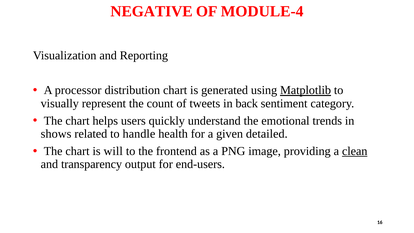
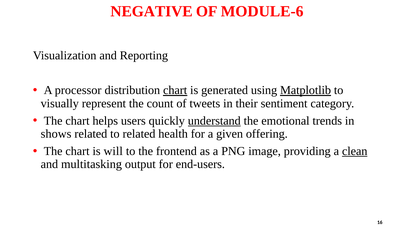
MODULE-4: MODULE-4 -> MODULE-6
chart at (175, 90) underline: none -> present
back: back -> their
understand underline: none -> present
to handle: handle -> related
detailed: detailed -> offering
transparency: transparency -> multitasking
